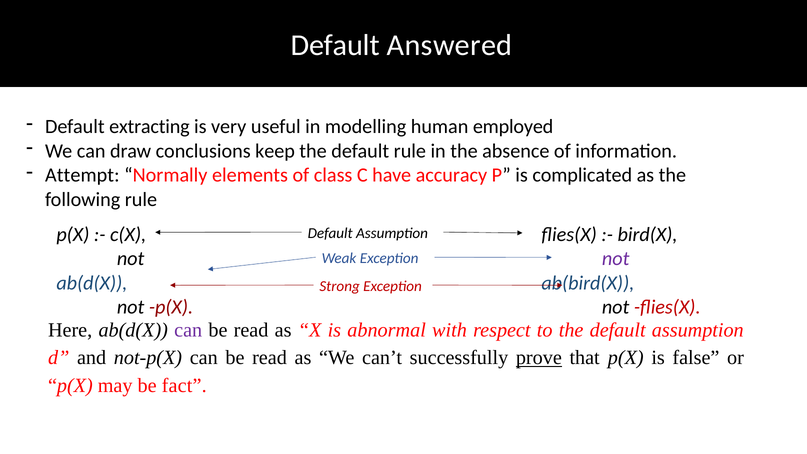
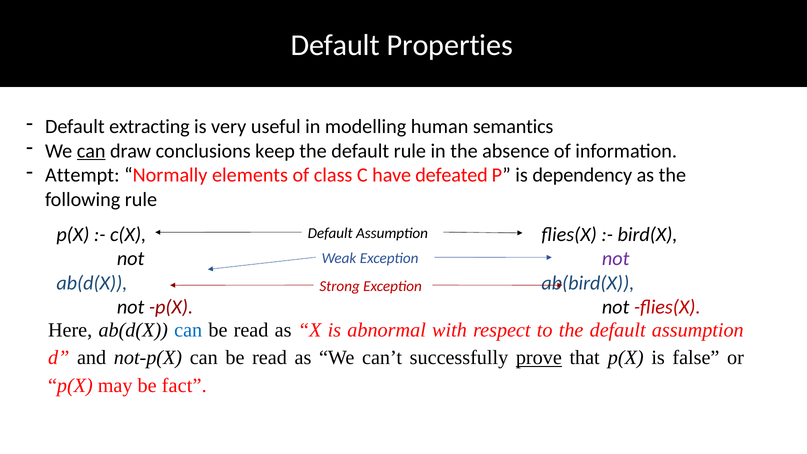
Answered: Answered -> Properties
employed: employed -> semantics
can at (91, 151) underline: none -> present
accuracy: accuracy -> defeated
complicated: complicated -> dependency
can at (188, 330) colour: purple -> blue
